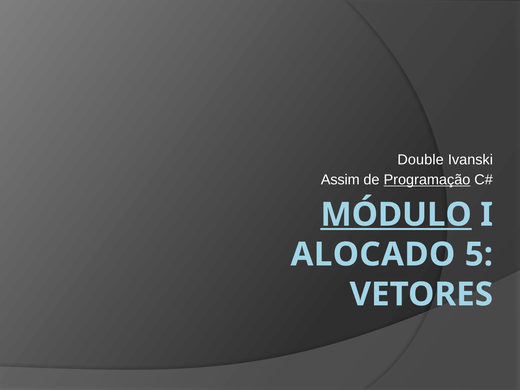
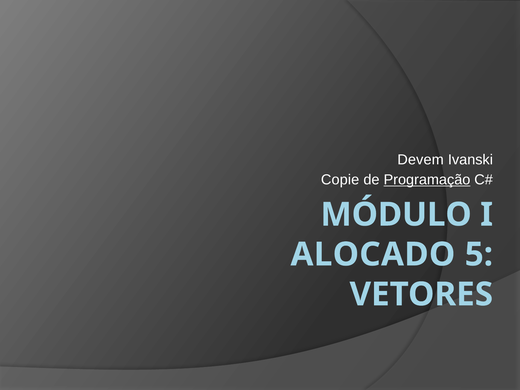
Double: Double -> Devem
Assim: Assim -> Copie
MÓDULO underline: present -> none
